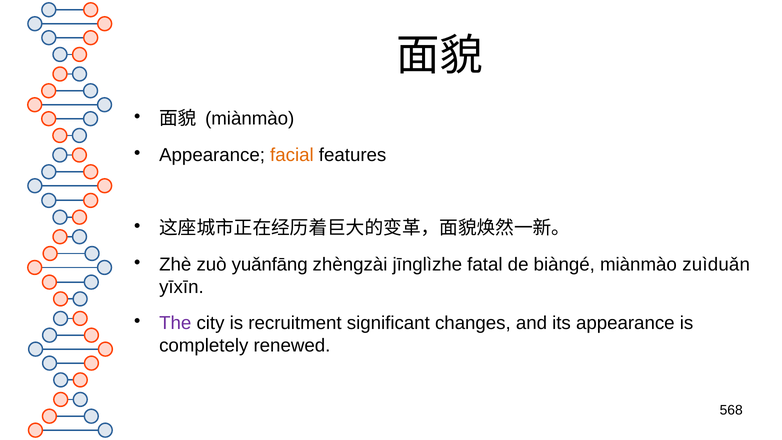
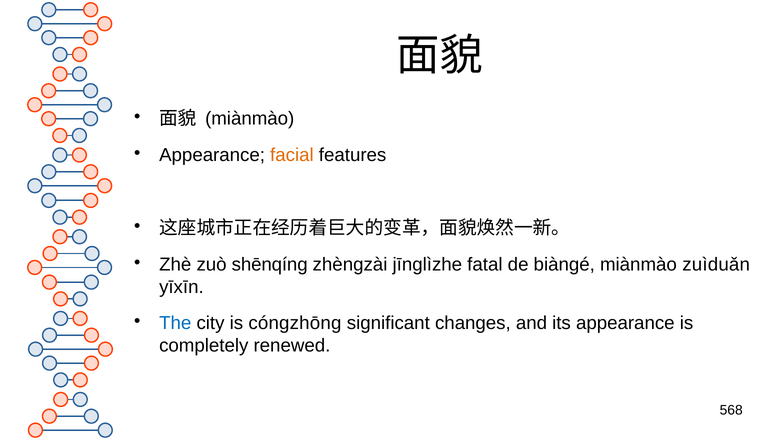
yuǎnfāng: yuǎnfāng -> shēnqíng
The colour: purple -> blue
recruitment: recruitment -> cóngzhōng
